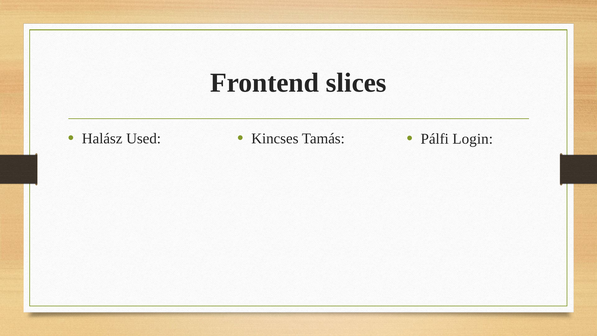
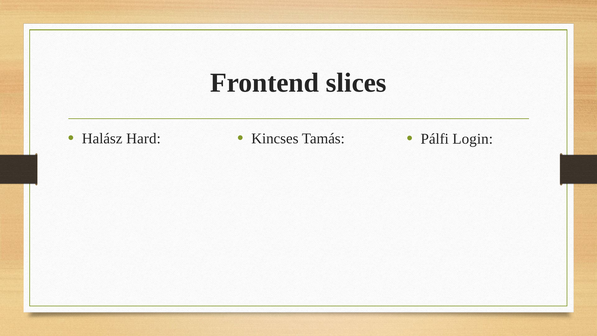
Used: Used -> Hard
